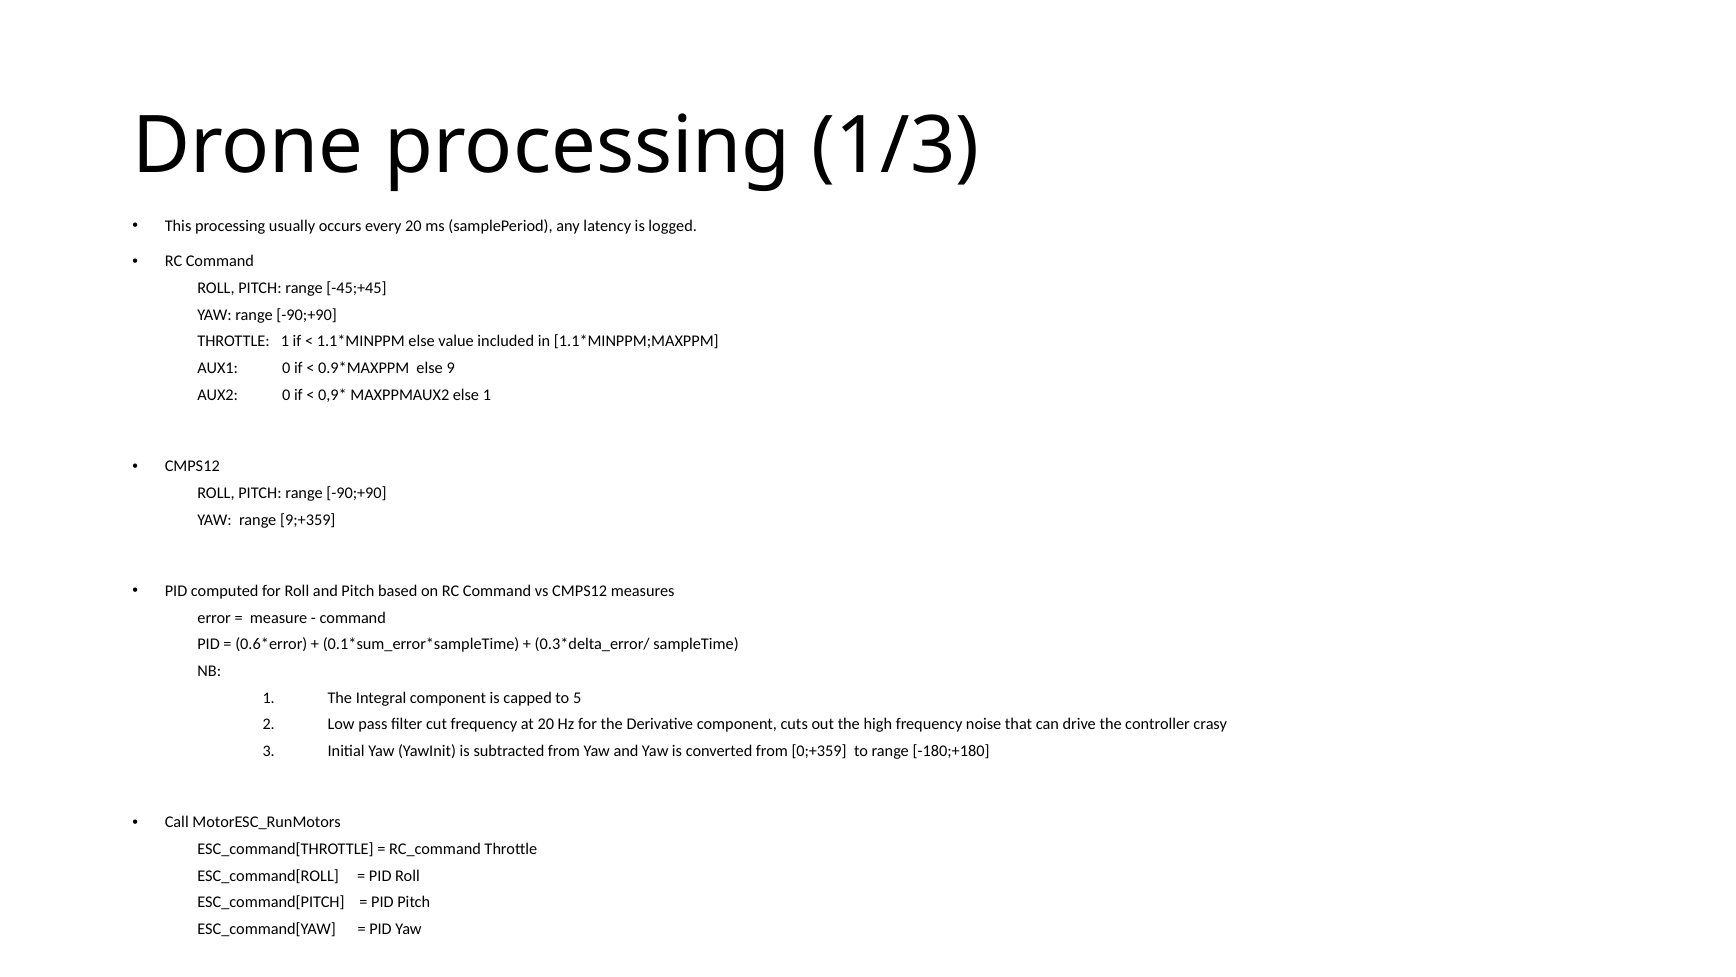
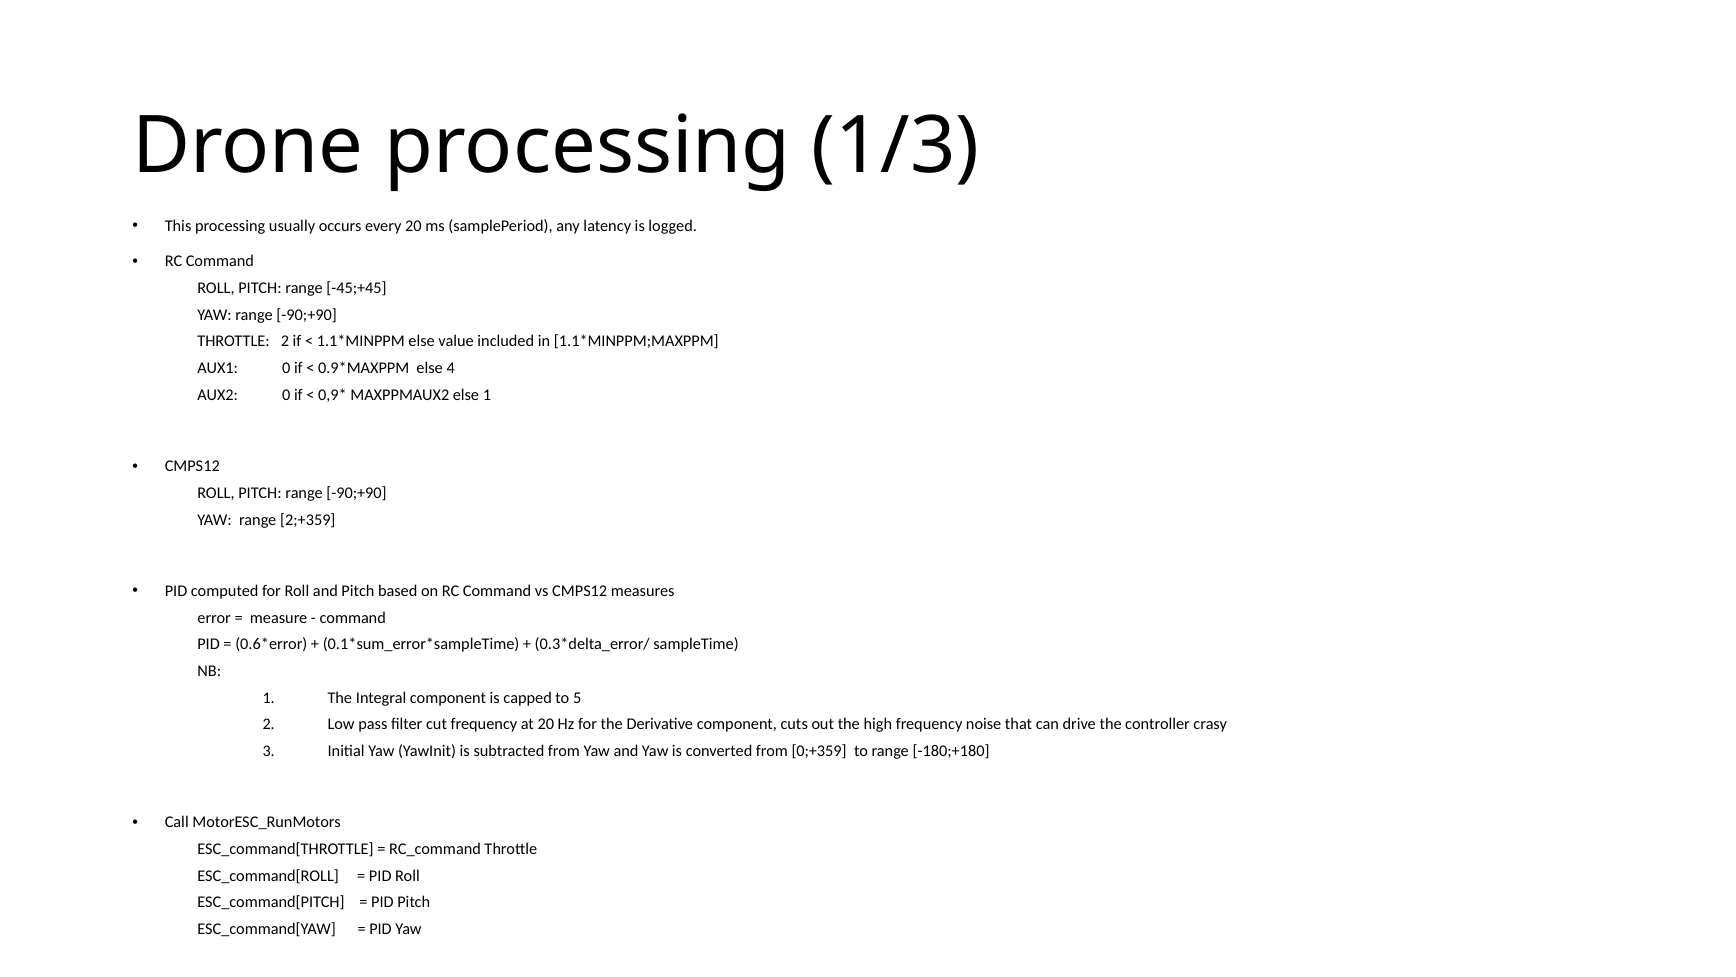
THROTTLE 1: 1 -> 2
9: 9 -> 4
9;+359: 9;+359 -> 2;+359
